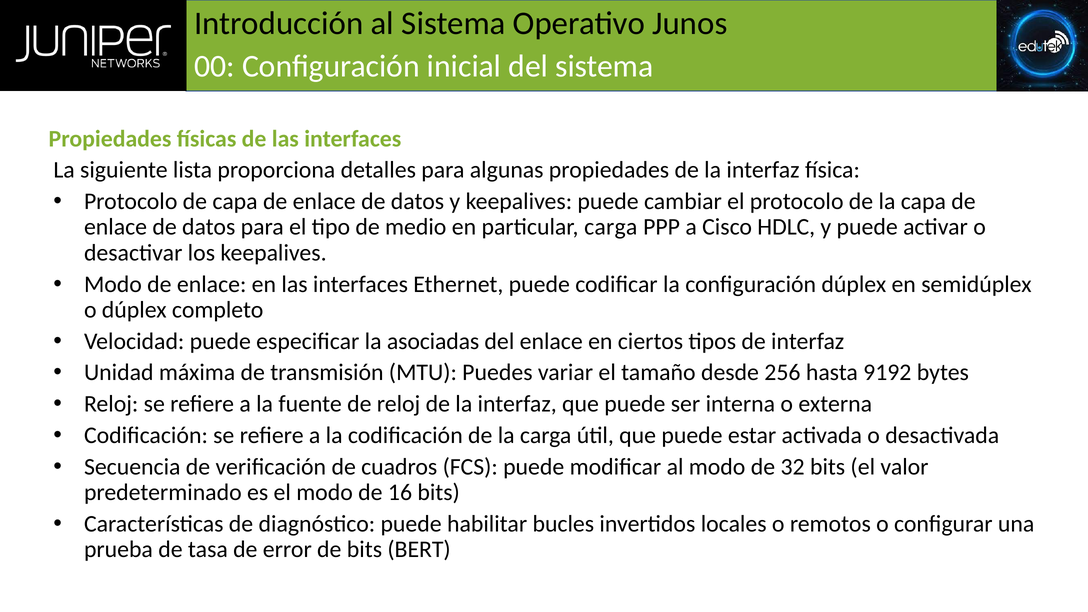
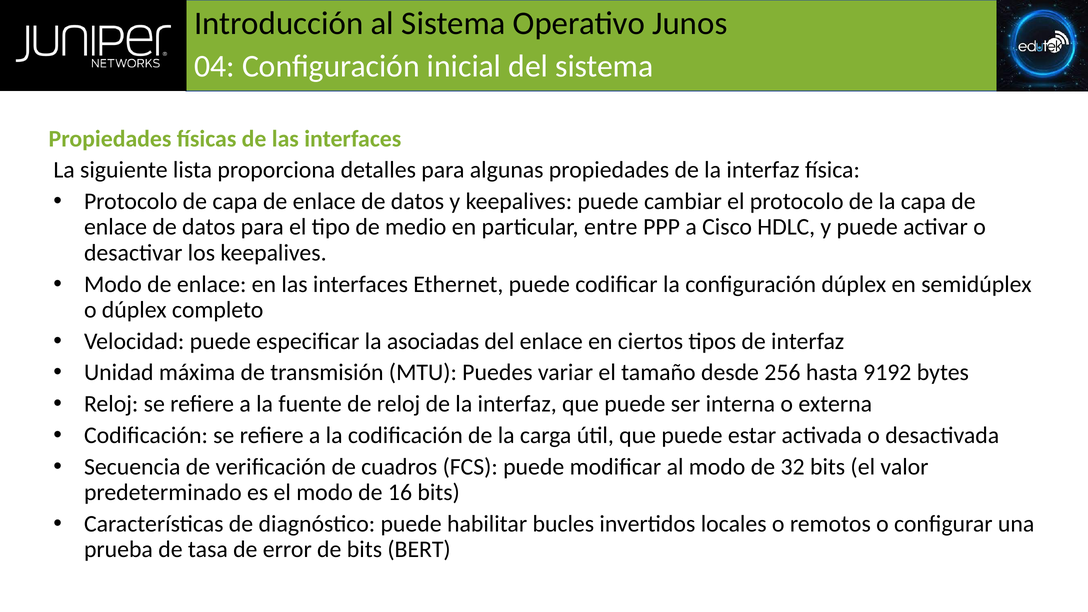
00: 00 -> 04
particular carga: carga -> entre
